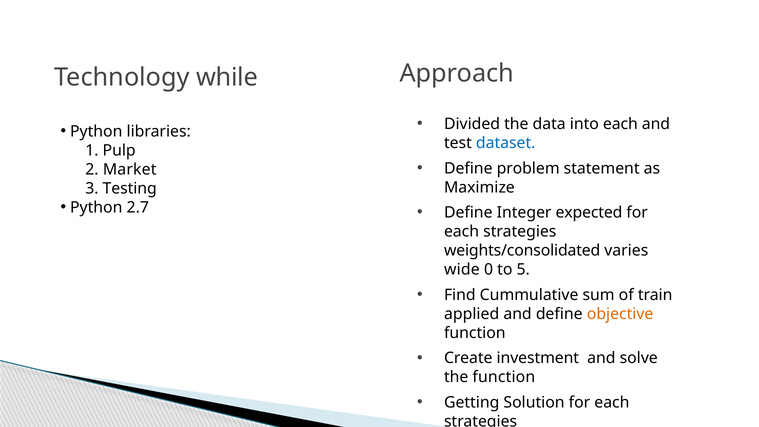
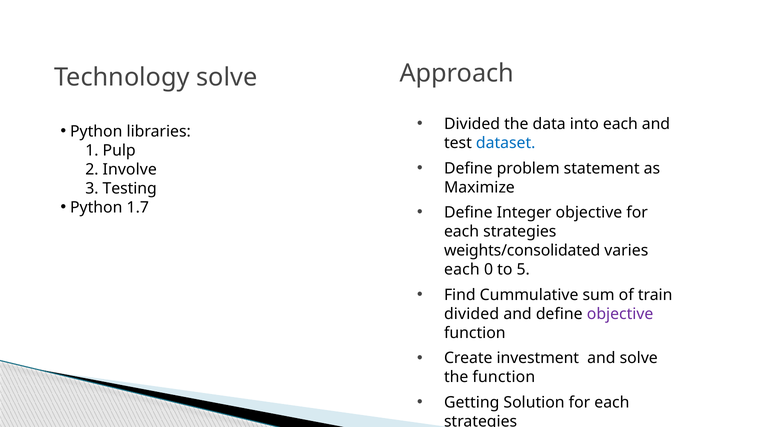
Technology while: while -> solve
Market: Market -> Involve
2.7: 2.7 -> 1.7
Integer expected: expected -> objective
wide at (462, 270): wide -> each
applied at (472, 314): applied -> divided
objective at (620, 314) colour: orange -> purple
